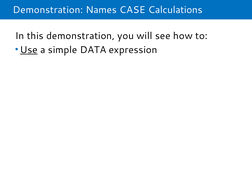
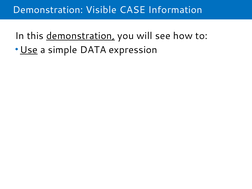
Names: Names -> Visible
Calculations: Calculations -> Information
demonstration at (81, 36) underline: none -> present
